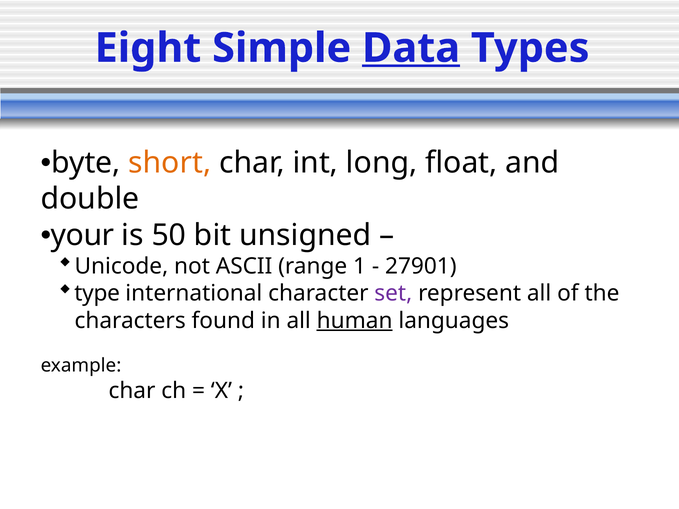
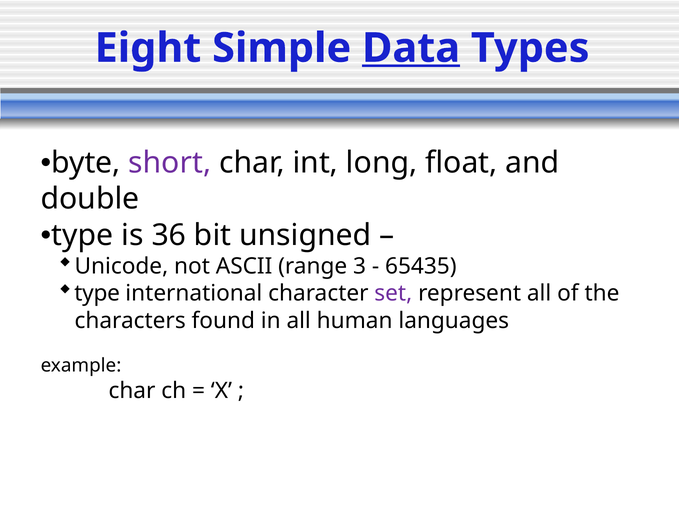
short colour: orange -> purple
your at (83, 235): your -> type
50: 50 -> 36
1: 1 -> 3
27901: 27901 -> 65435
human underline: present -> none
